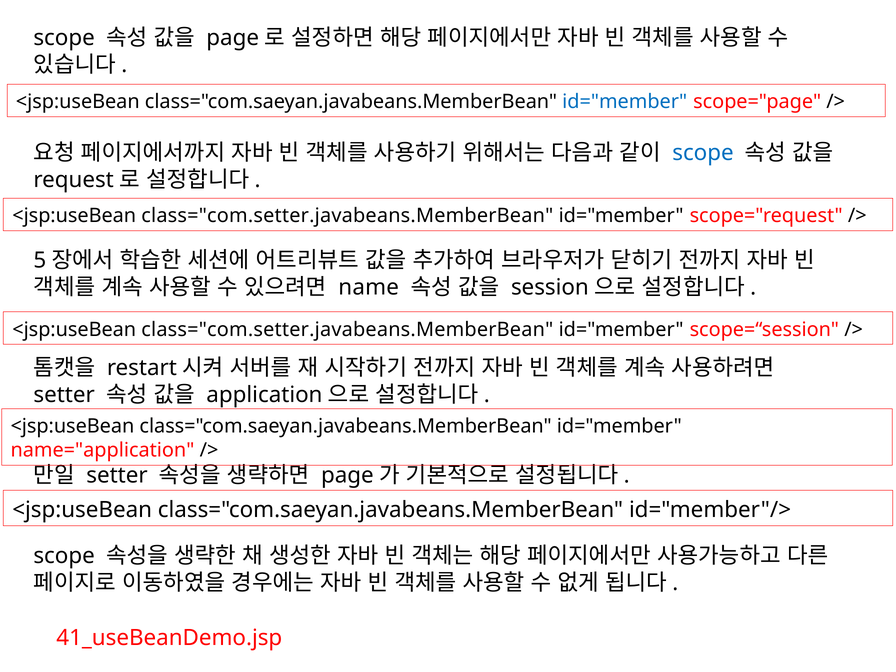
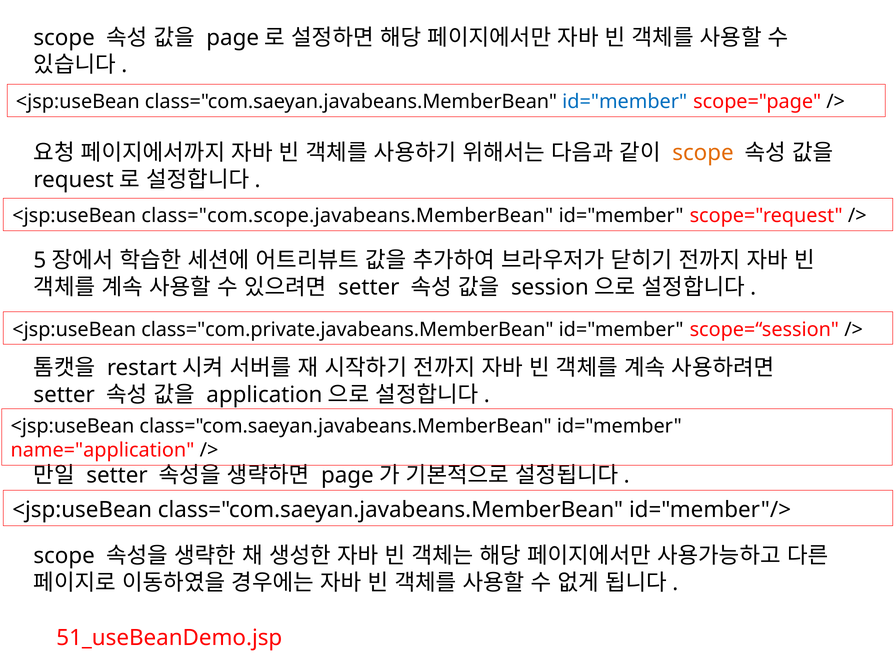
scope at (703, 153) colour: blue -> orange
class="com.setter.javabeans.MemberBean at (347, 216): class="com.setter.javabeans.MemberBean -> class="com.scope.javabeans.MemberBean
name at (369, 287): name -> setter
class="com.setter.javabeans.MemberBean at (347, 330): class="com.setter.javabeans.MemberBean -> class="com.private.javabeans.MemberBean
41_useBeanDemo.jsp: 41_useBeanDemo.jsp -> 51_useBeanDemo.jsp
